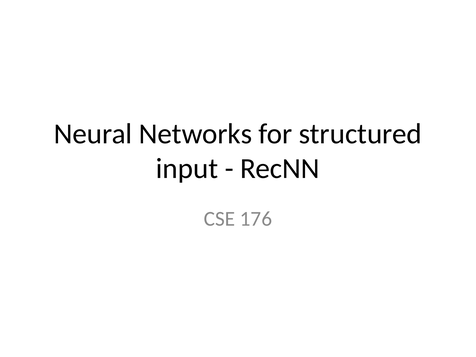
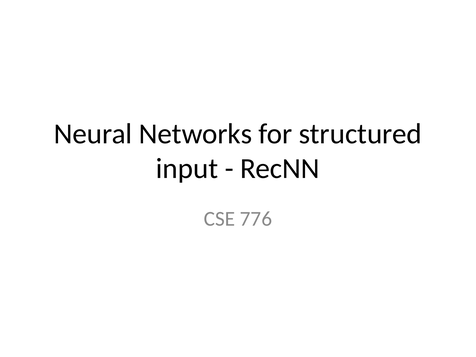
176: 176 -> 776
